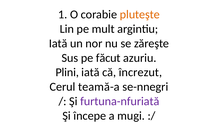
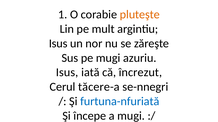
Iată at (58, 44): Iată -> Isus
pe făcut: făcut -> mugi
Plini at (67, 73): Plini -> Isus
teamă-a: teamă-a -> tăcere-a
furtuna-nfuriată colour: purple -> blue
